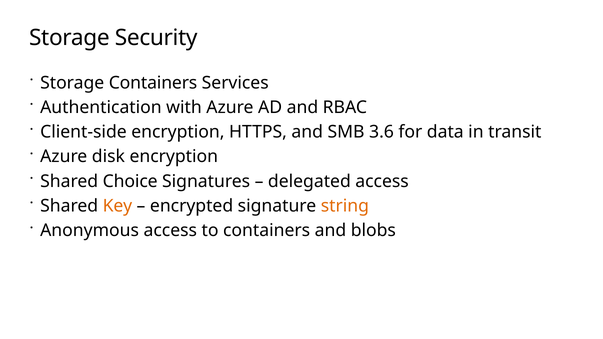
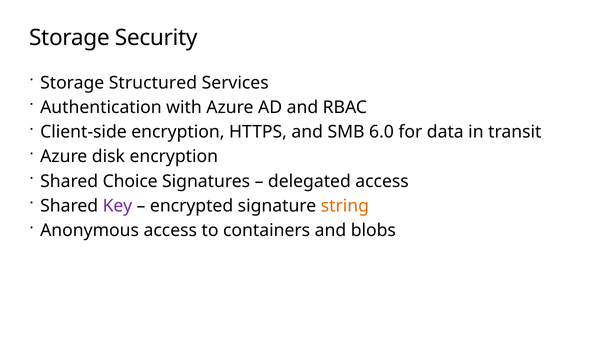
Storage Containers: Containers -> Structured
3.6: 3.6 -> 6.0
Key colour: orange -> purple
